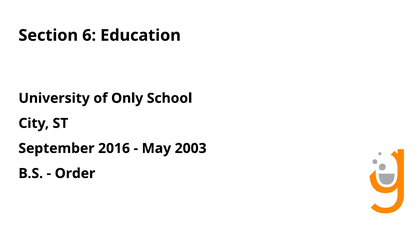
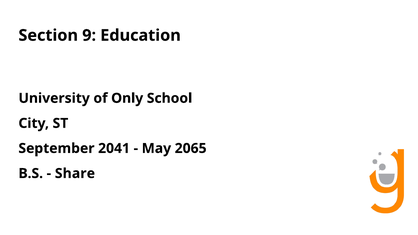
6: 6 -> 9
2016: 2016 -> 2041
2003: 2003 -> 2065
Order: Order -> Share
